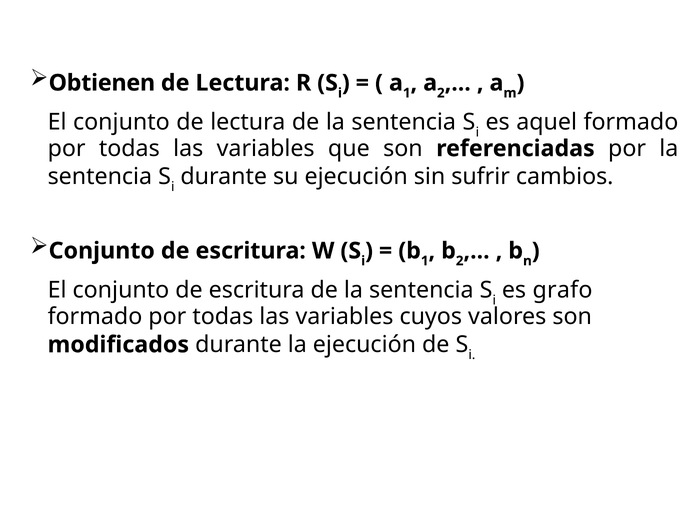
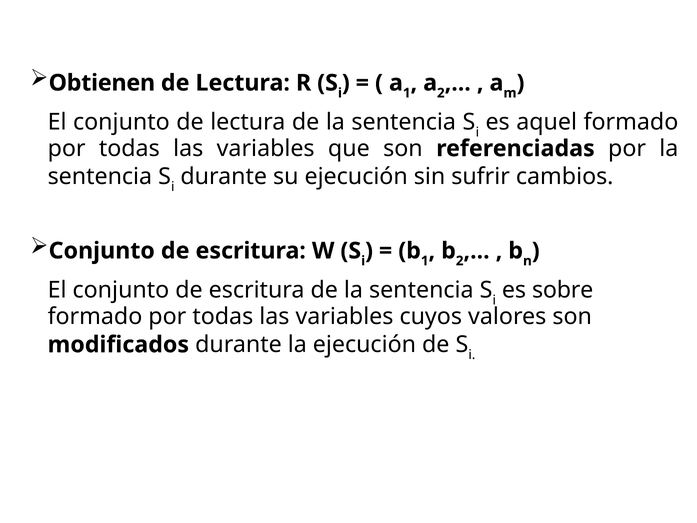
grafo: grafo -> sobre
